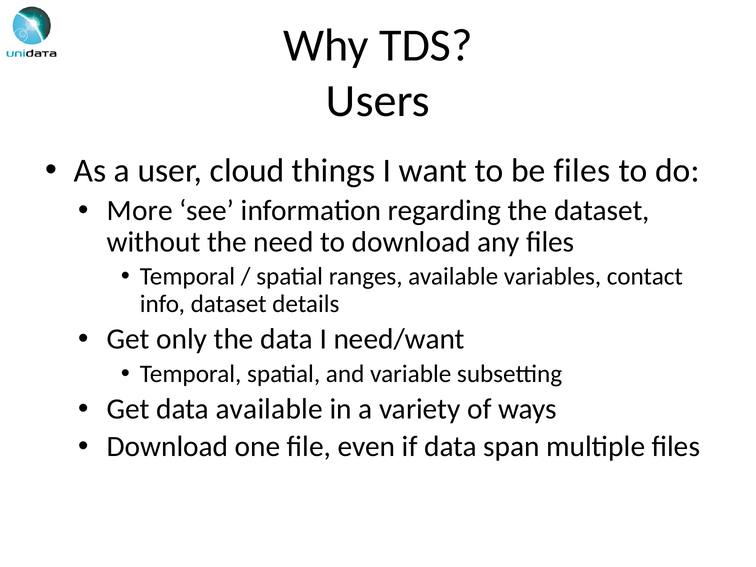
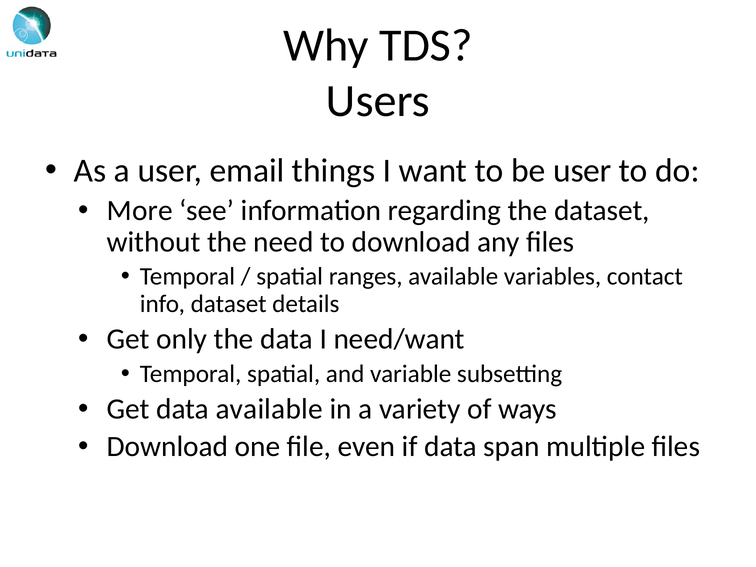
cloud: cloud -> email
be files: files -> user
